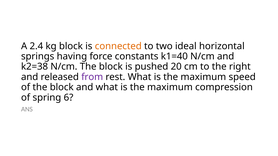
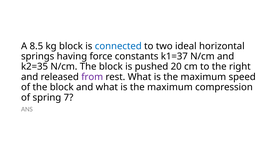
2.4: 2.4 -> 8.5
connected colour: orange -> blue
k1=40: k1=40 -> k1=37
k2=38: k2=38 -> k2=35
6: 6 -> 7
